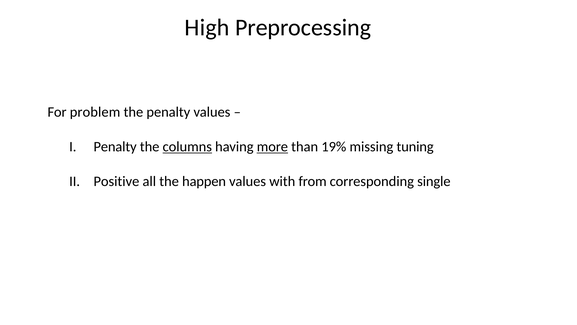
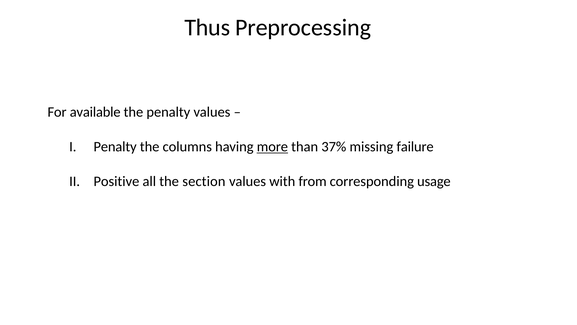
High: High -> Thus
problem: problem -> available
columns underline: present -> none
19%: 19% -> 37%
tuning: tuning -> failure
happen: happen -> section
single: single -> usage
